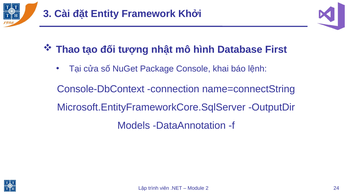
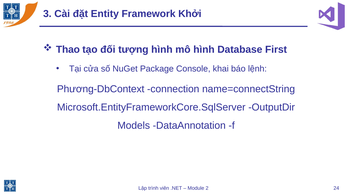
tượng nhật: nhật -> hình
Console-DbContext: Console-DbContext -> Phương-DbContext
